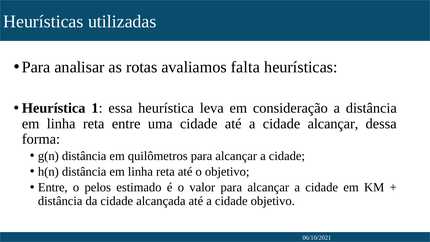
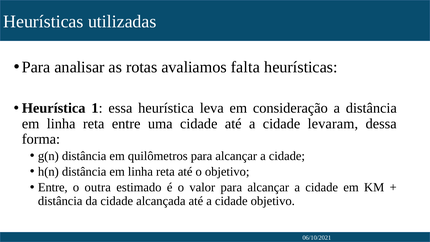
cidade alcançar: alcançar -> levaram
pelos: pelos -> outra
